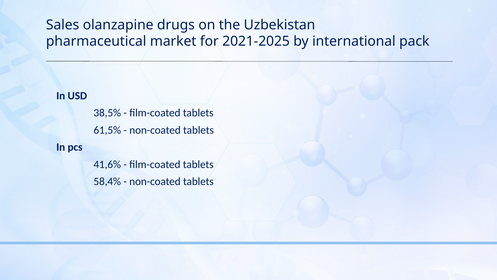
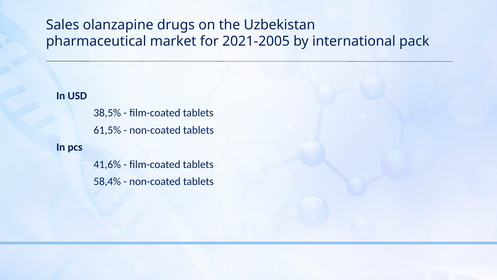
2021-2025: 2021-2025 -> 2021-2005
